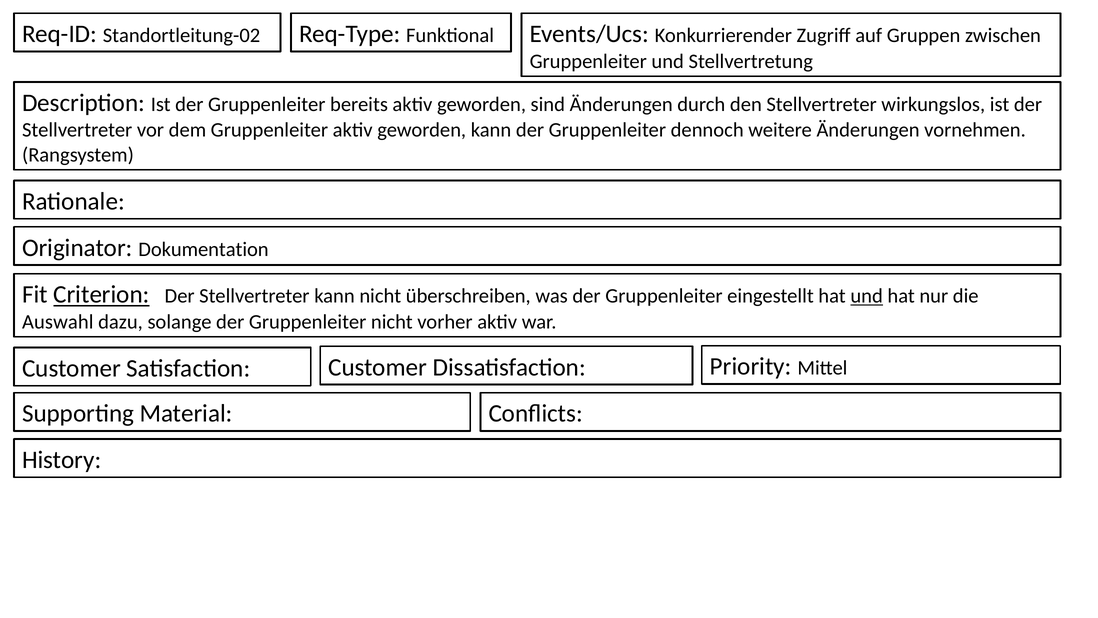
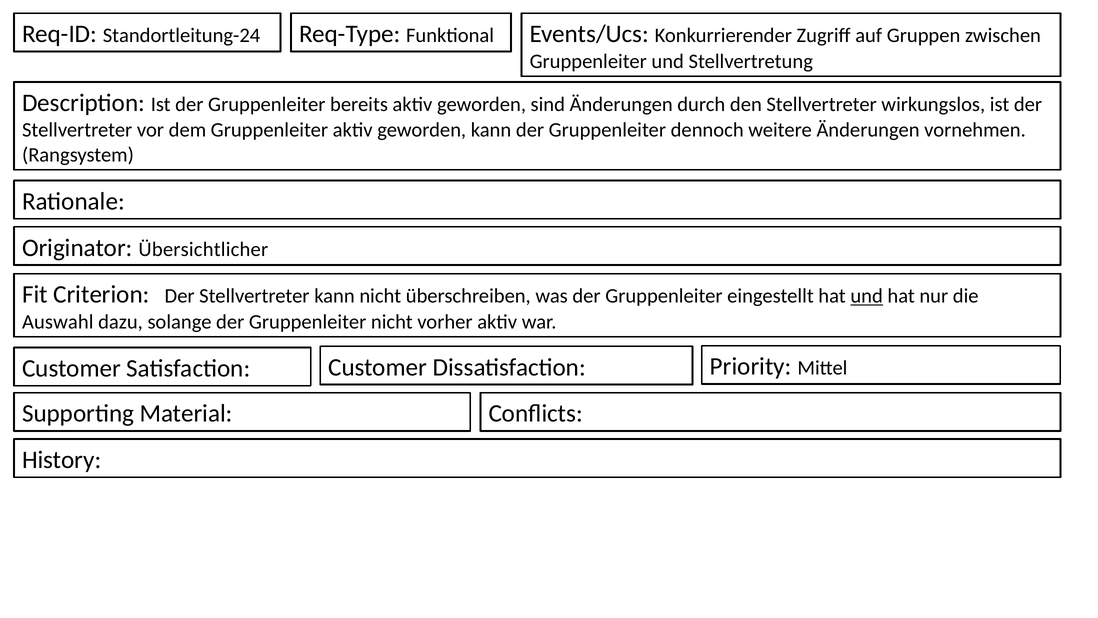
Standortleitung-02: Standortleitung-02 -> Standortleitung-24
Dokumentation: Dokumentation -> Übersichtlicher
Criterion underline: present -> none
